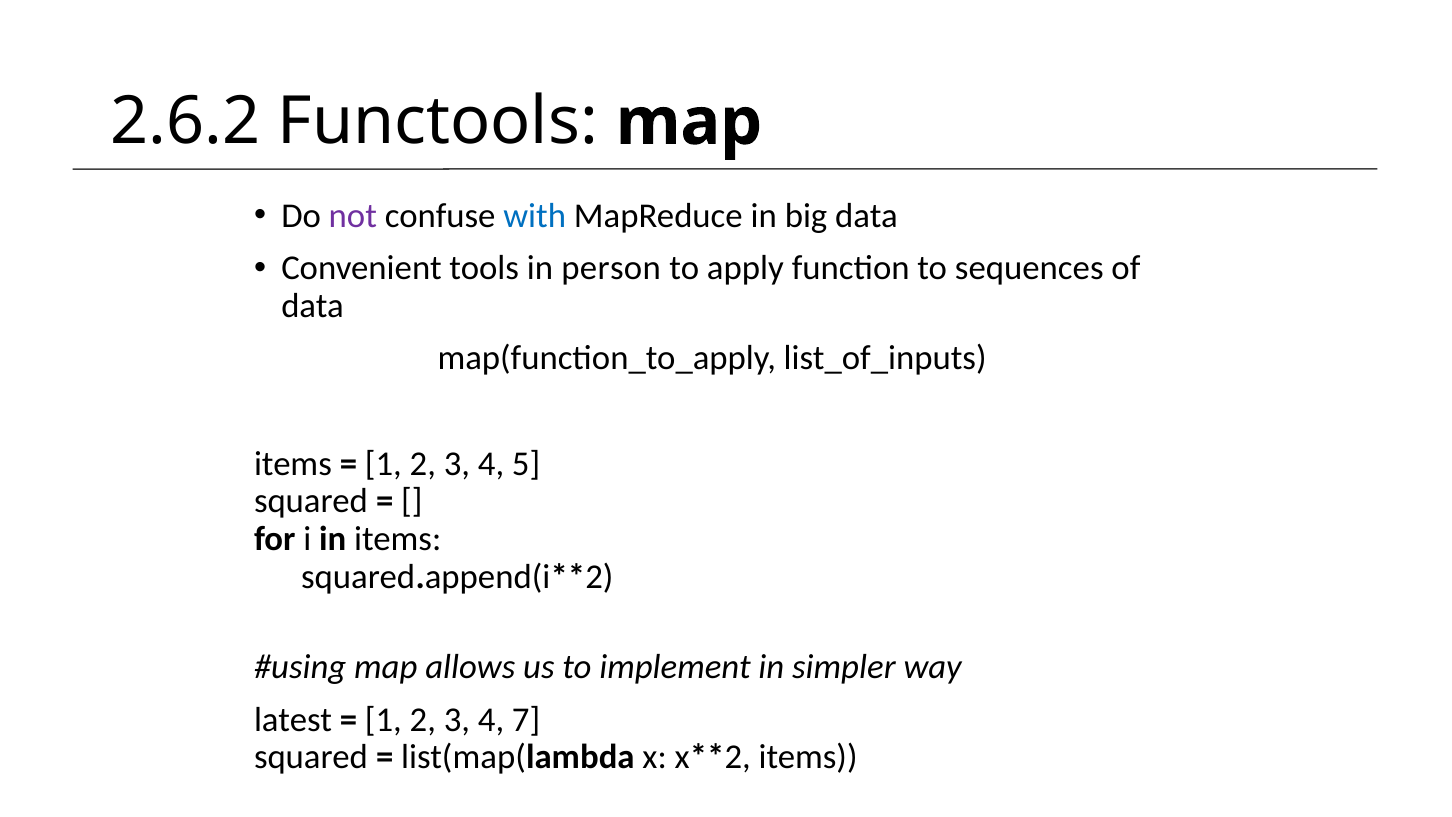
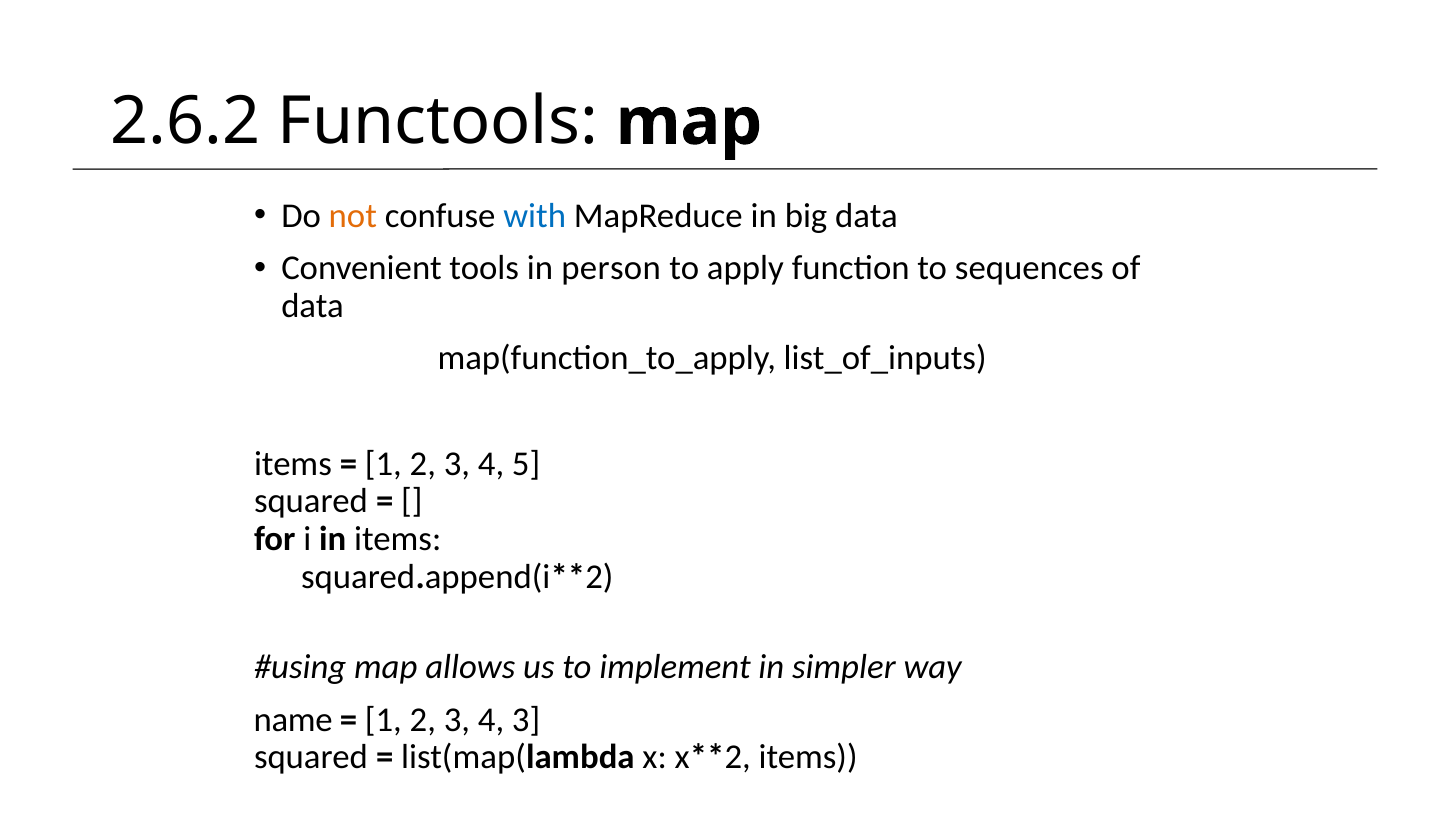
not colour: purple -> orange
latest: latest -> name
4 7: 7 -> 3
